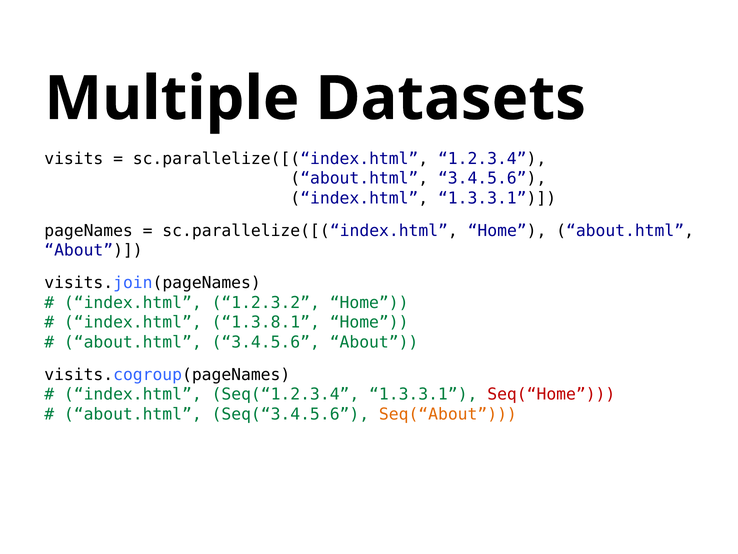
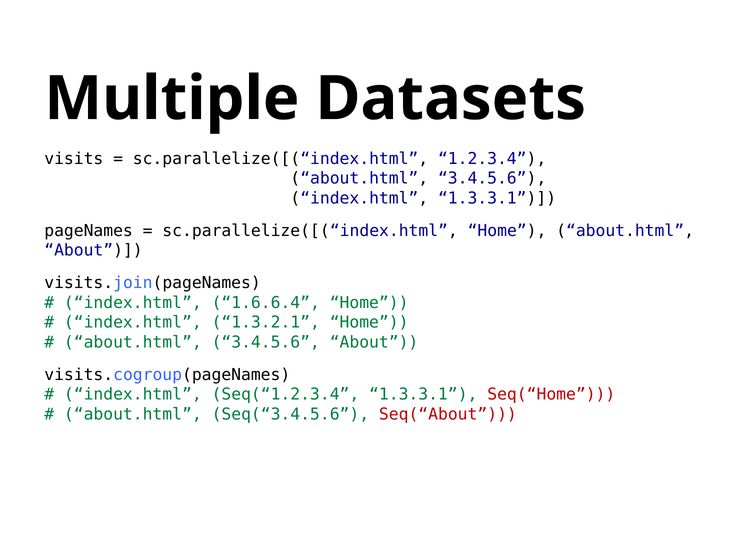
1.2.3.2: 1.2.3.2 -> 1.6.6.4
1.3.8.1: 1.3.8.1 -> 1.3.2.1
Seq(“About colour: orange -> red
